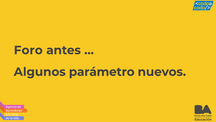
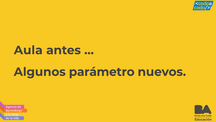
Foro: Foro -> Aula
